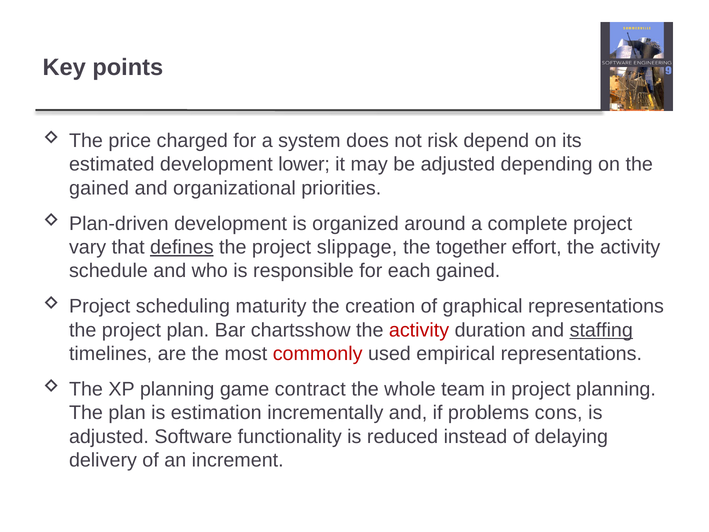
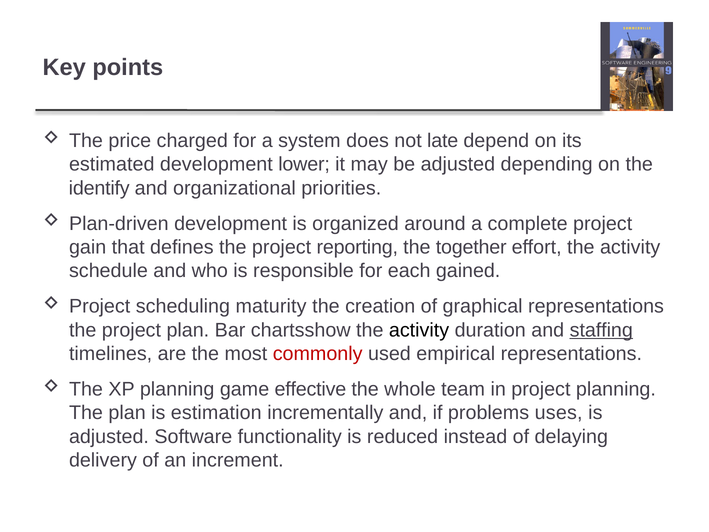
risk: risk -> late
gained at (99, 188): gained -> identify
vary: vary -> gain
defines underline: present -> none
slippage: slippage -> reporting
activity at (419, 330) colour: red -> black
contract: contract -> effective
cons: cons -> uses
